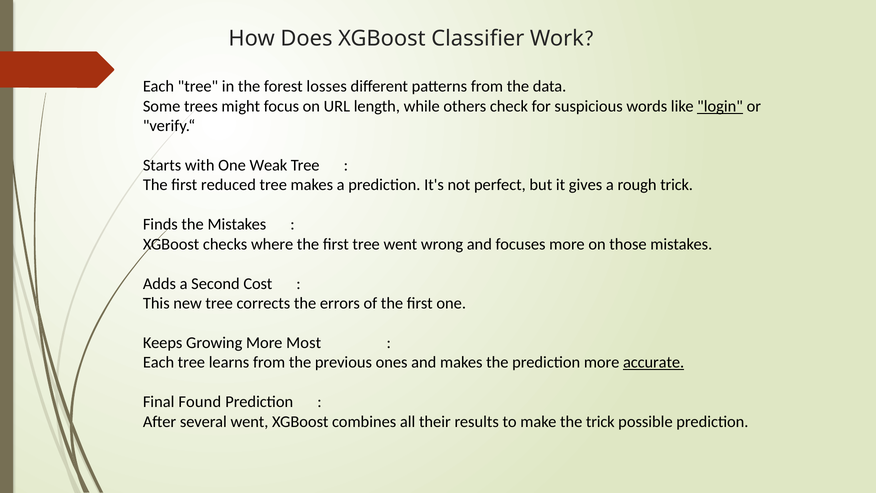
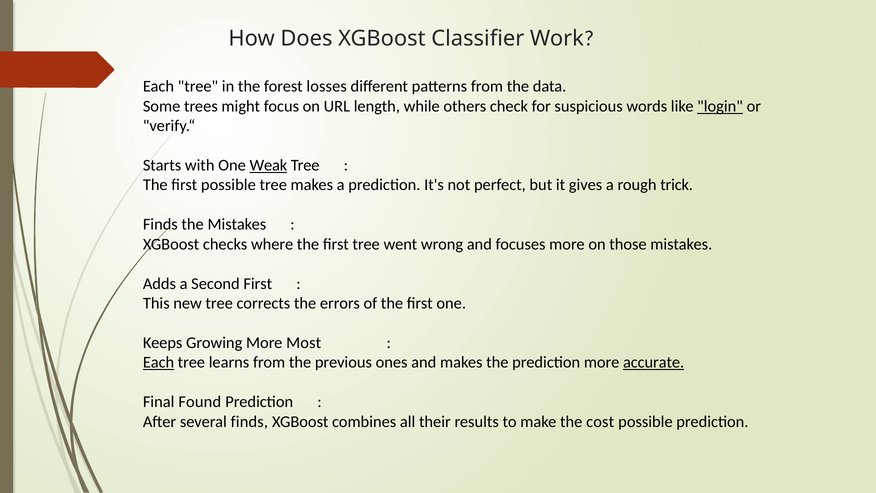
Weak underline: none -> present
first reduced: reduced -> possible
Second Cost: Cost -> First
Each at (159, 362) underline: none -> present
several went: went -> finds
the trick: trick -> cost
